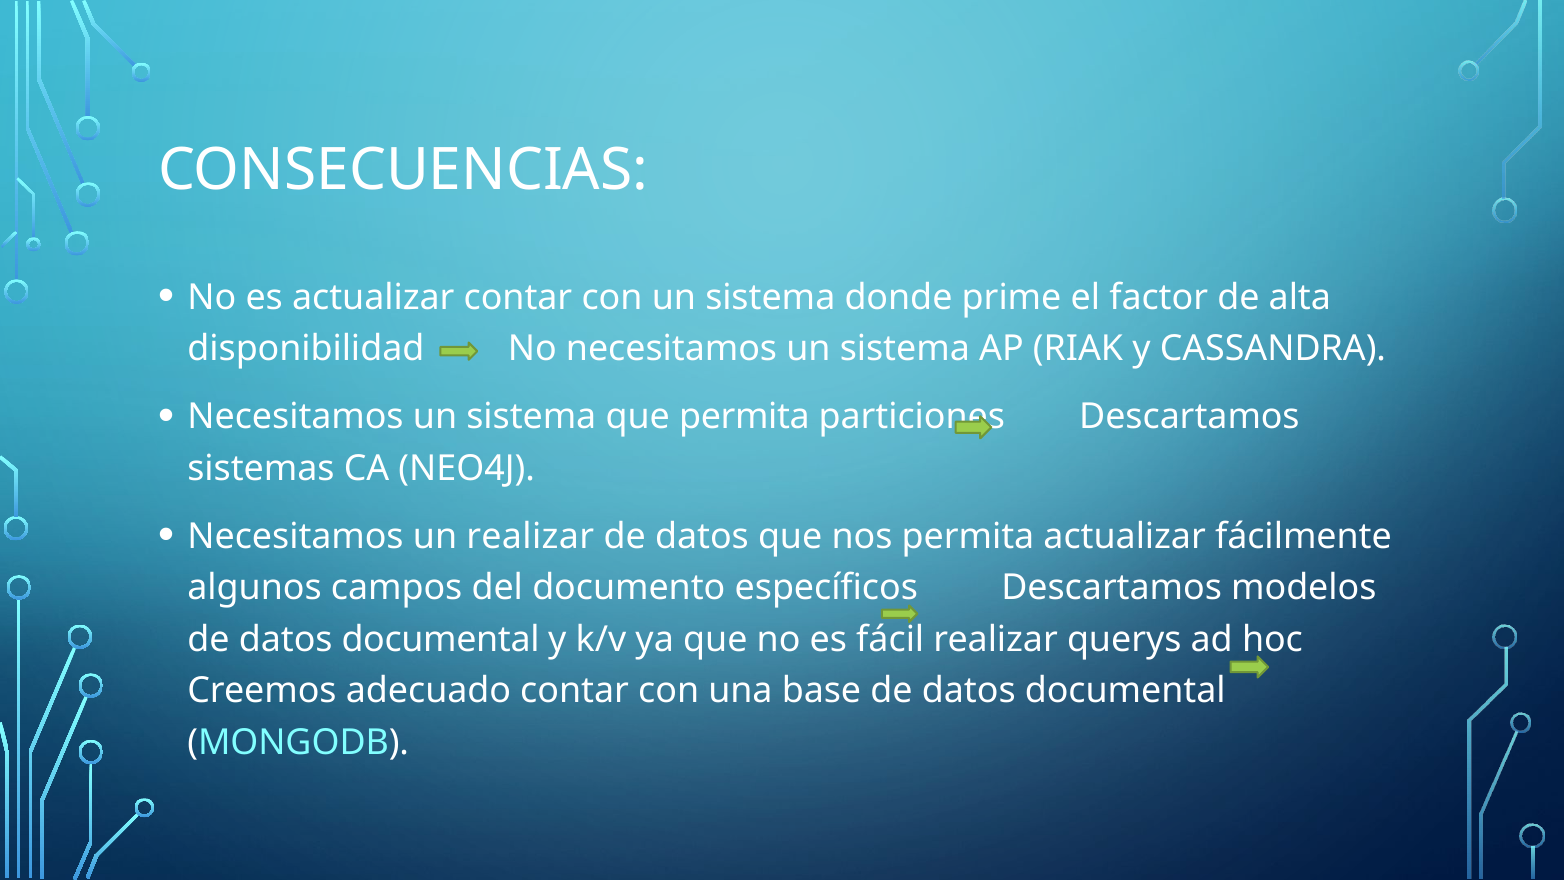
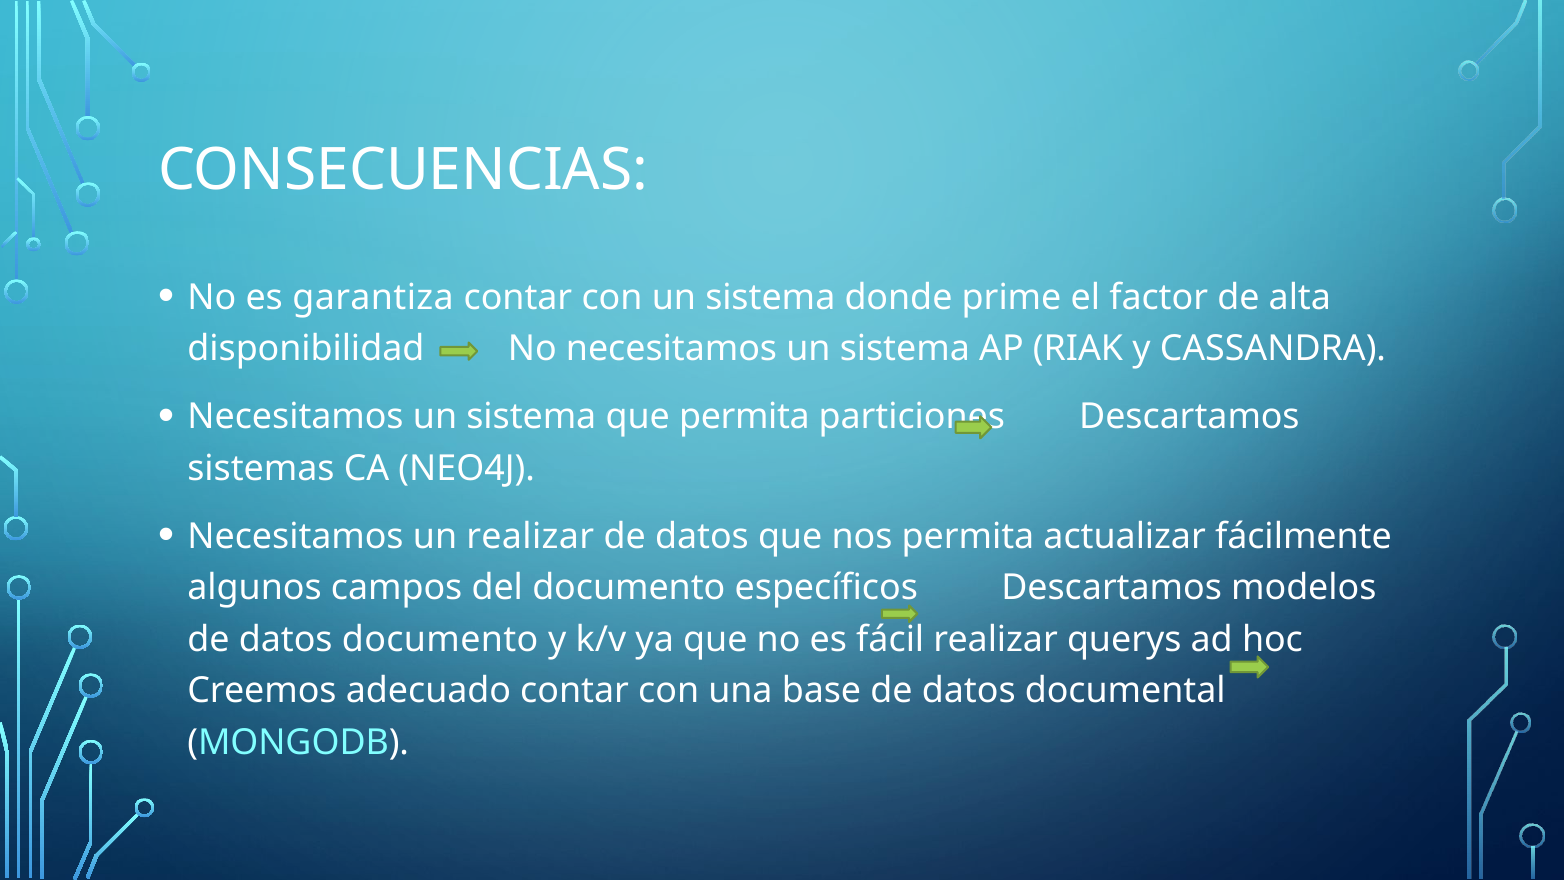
es actualizar: actualizar -> garantiza
documental at (441, 639): documental -> documento
